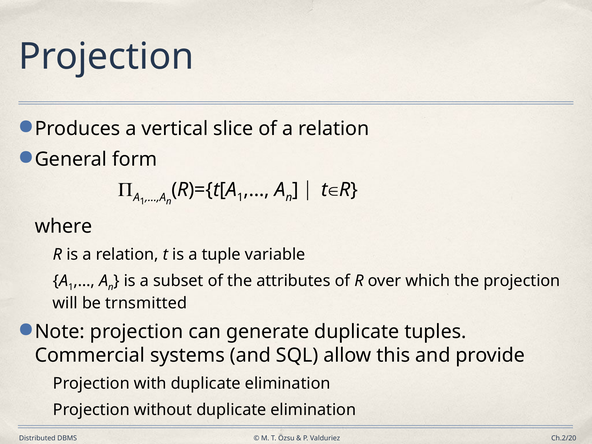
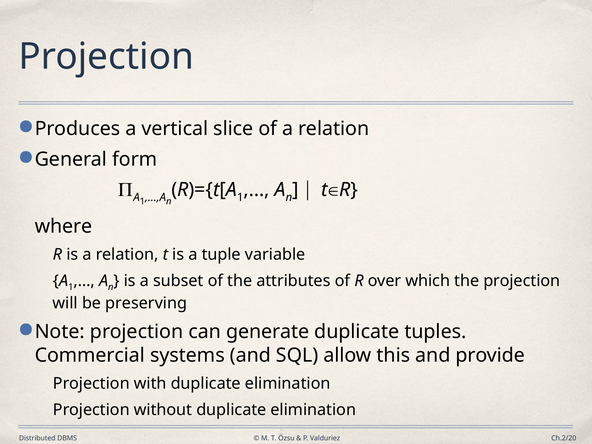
trnsmitted: trnsmitted -> preserving
